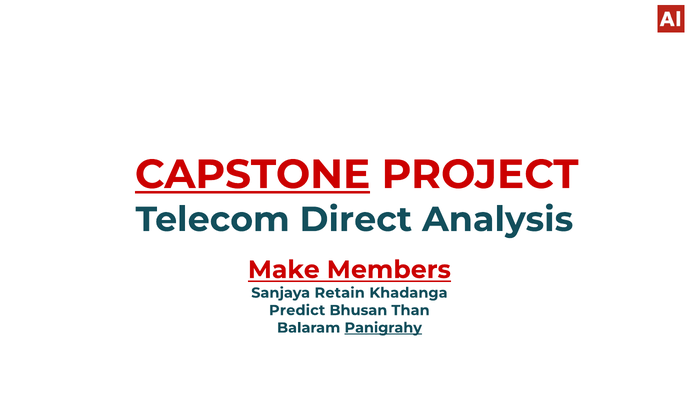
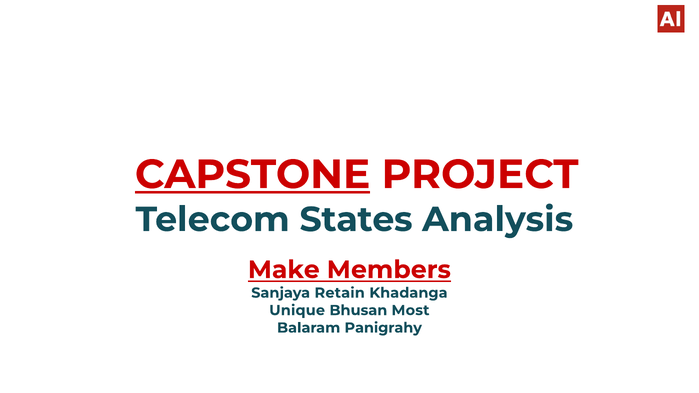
Direct: Direct -> States
Predict: Predict -> Unique
Than: Than -> Most
Panigrahy underline: present -> none
